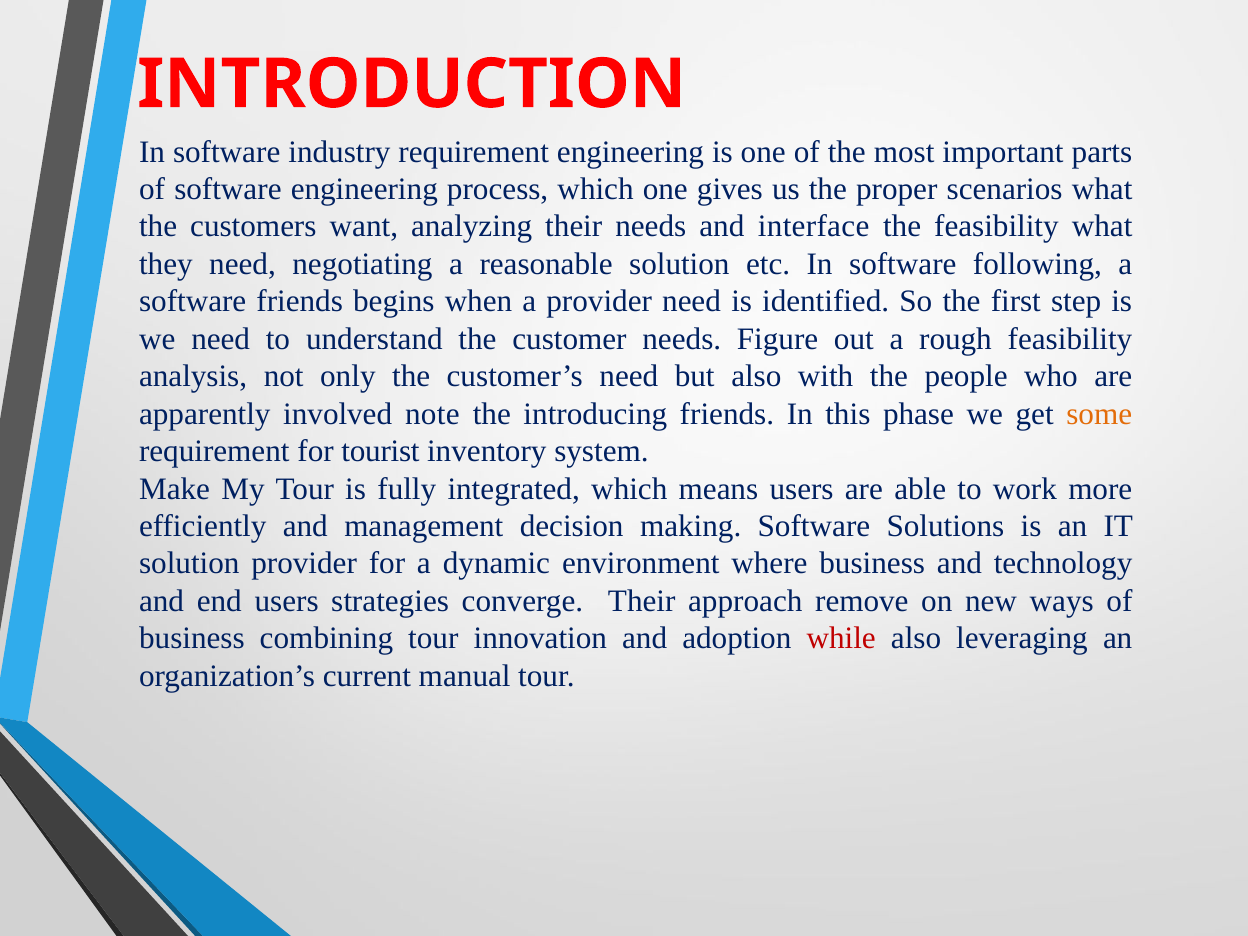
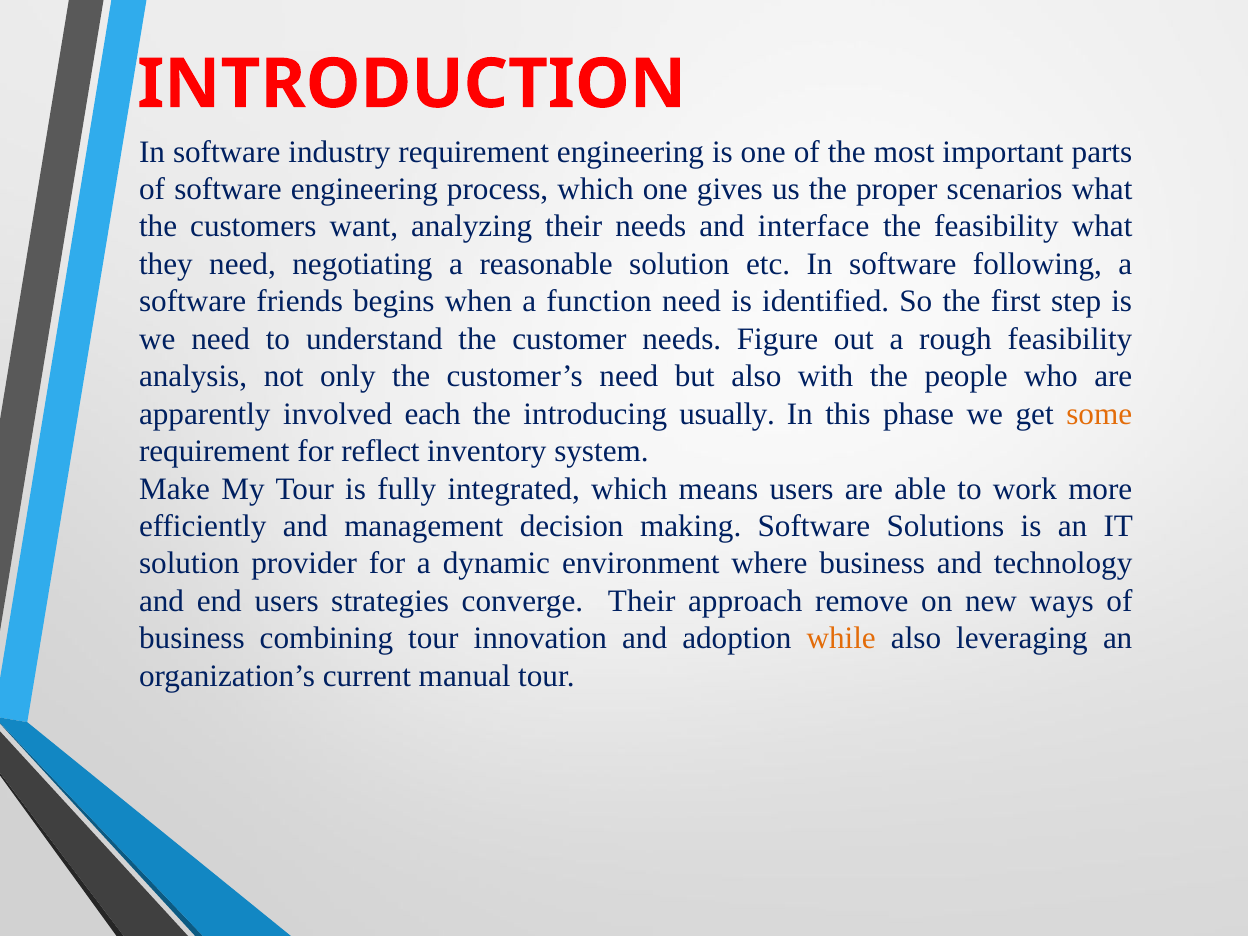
a provider: provider -> function
note: note -> each
introducing friends: friends -> usually
tourist: tourist -> reflect
while colour: red -> orange
